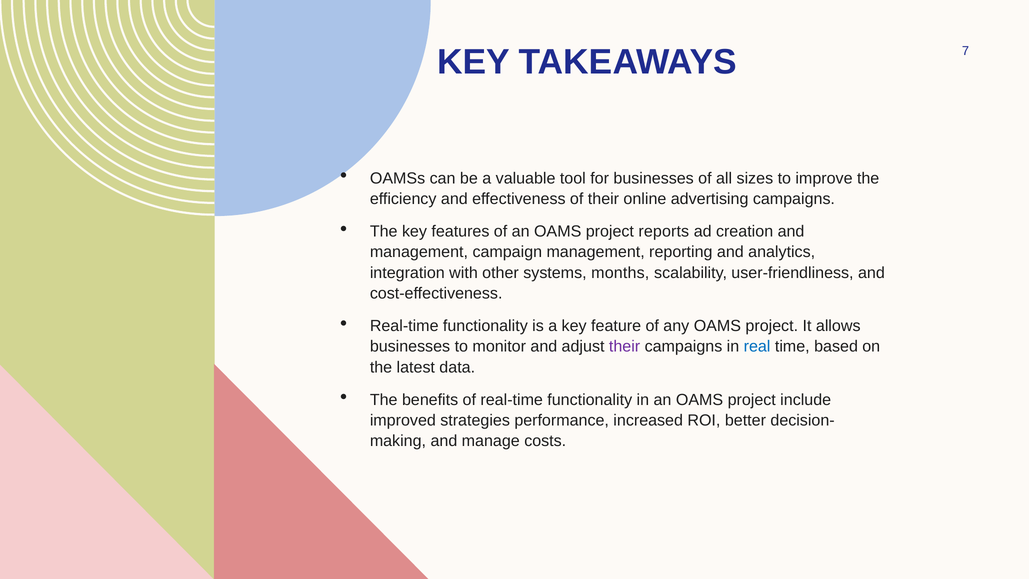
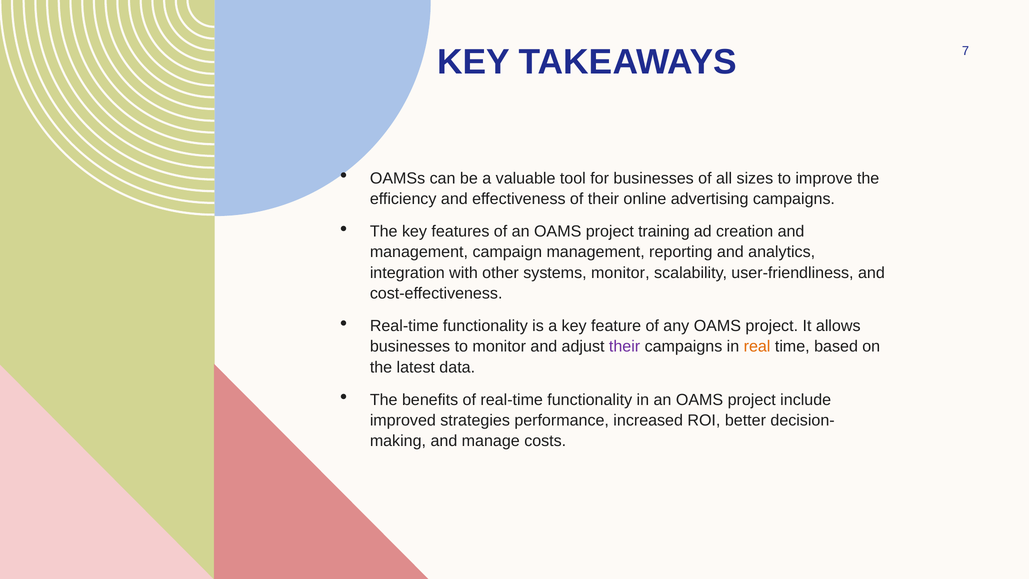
reports: reports -> training
systems months: months -> monitor
real colour: blue -> orange
